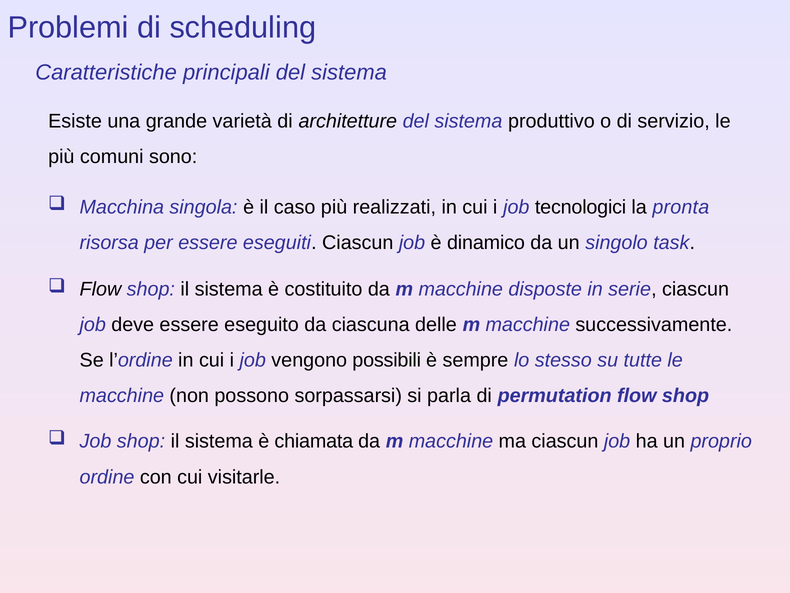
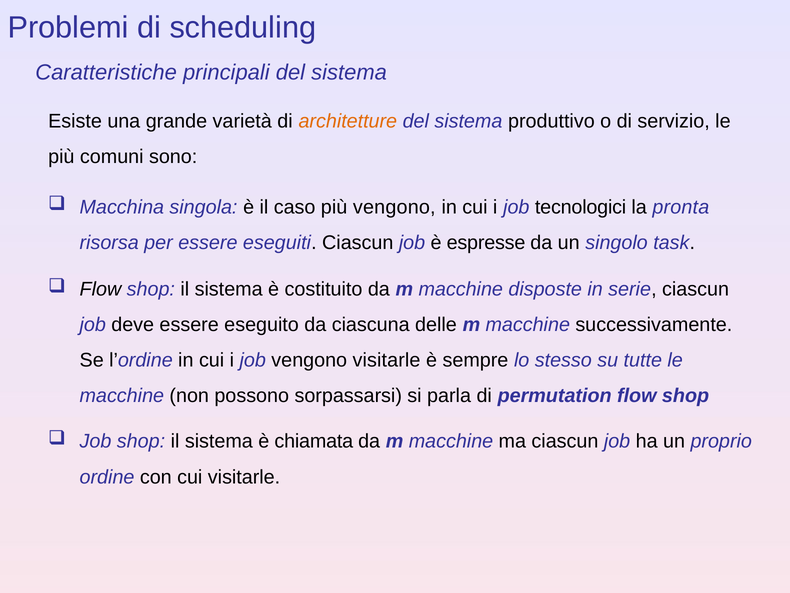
architetture colour: black -> orange
più realizzati: realizzati -> vengono
dinamico: dinamico -> espresse
vengono possibili: possibili -> visitarle
